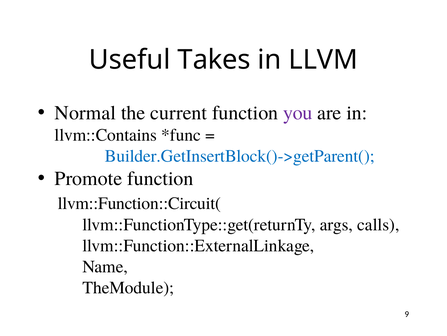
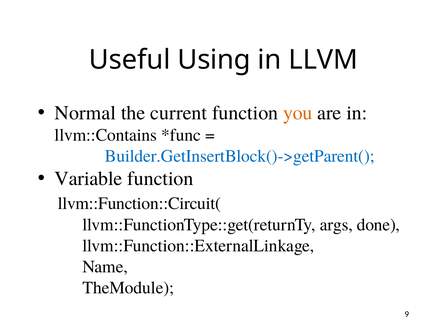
Takes: Takes -> Using
you colour: purple -> orange
Promote: Promote -> Variable
calls: calls -> done
